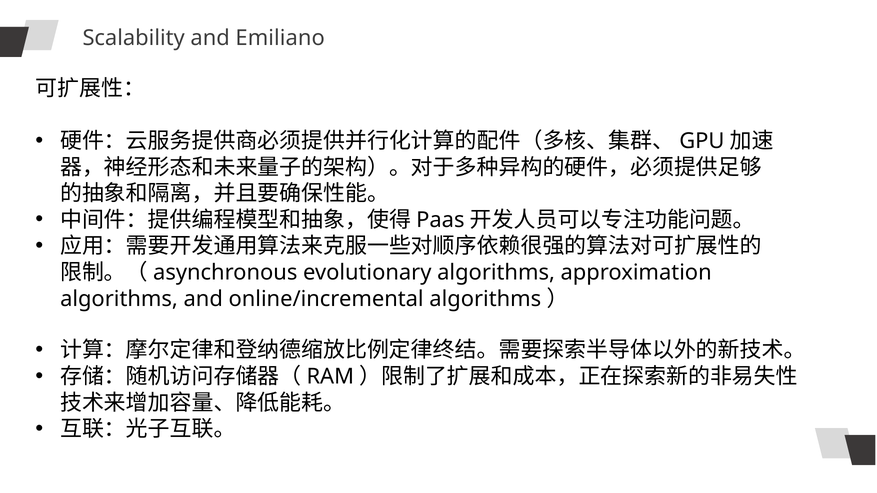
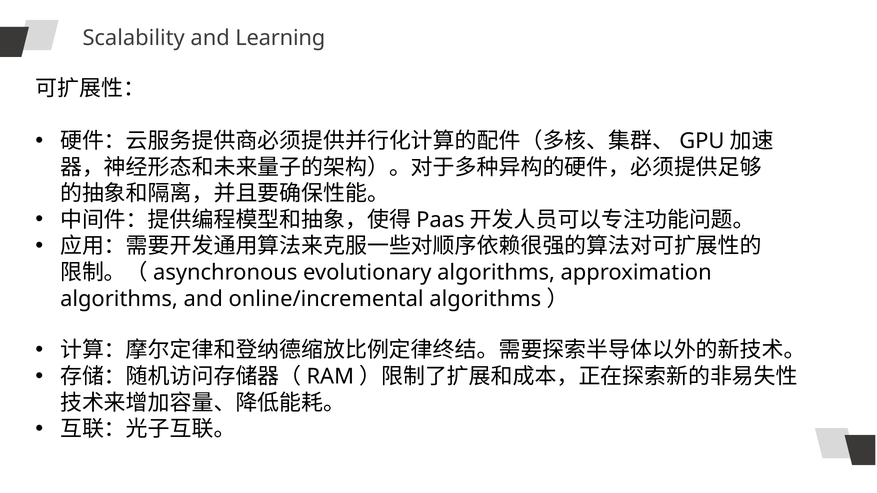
Emiliano: Emiliano -> Learning
